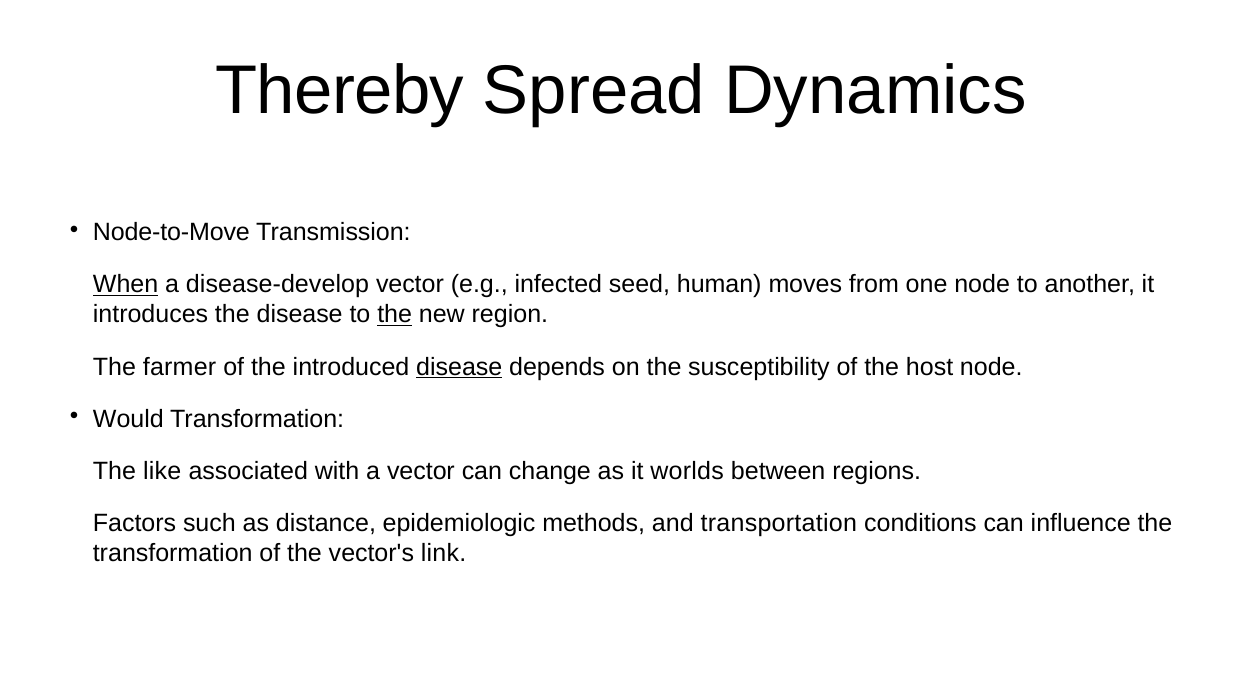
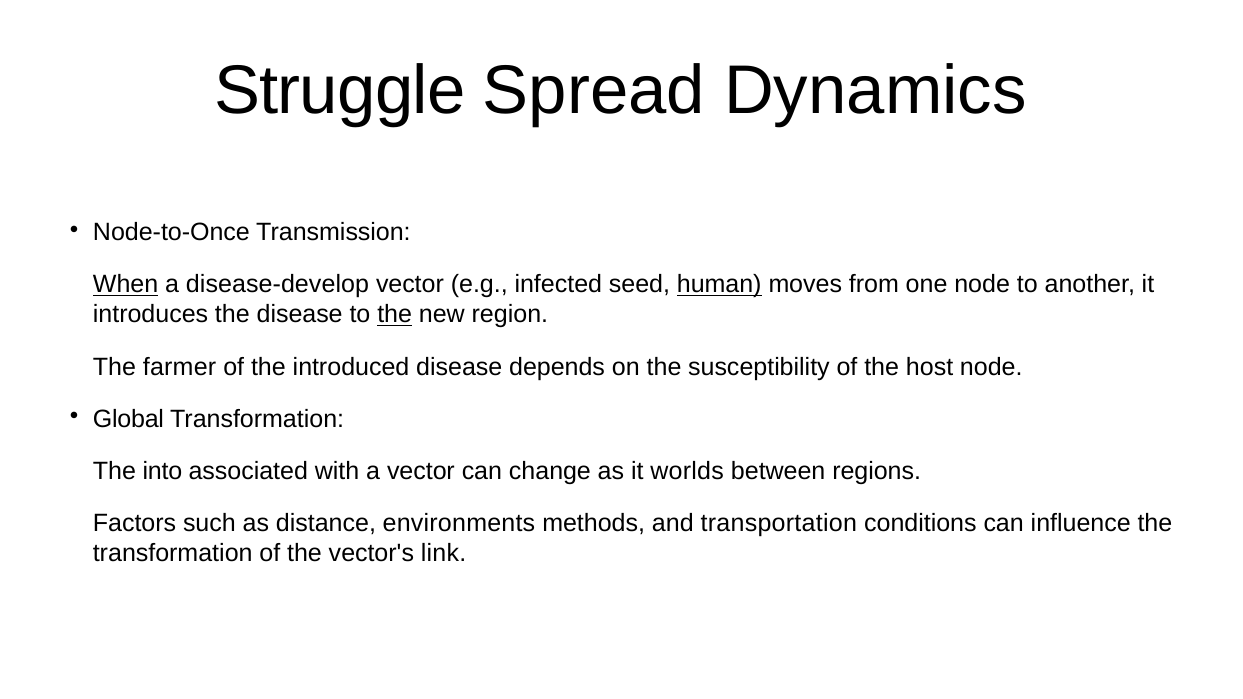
Thereby: Thereby -> Struggle
Node-to-Move: Node-to-Move -> Node-to-Once
human underline: none -> present
disease at (459, 367) underline: present -> none
Would: Would -> Global
like: like -> into
epidemiologic: epidemiologic -> environments
